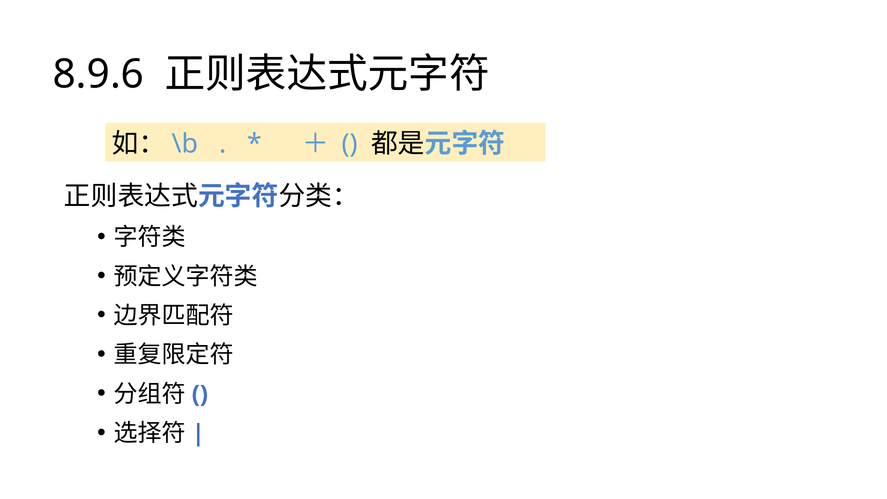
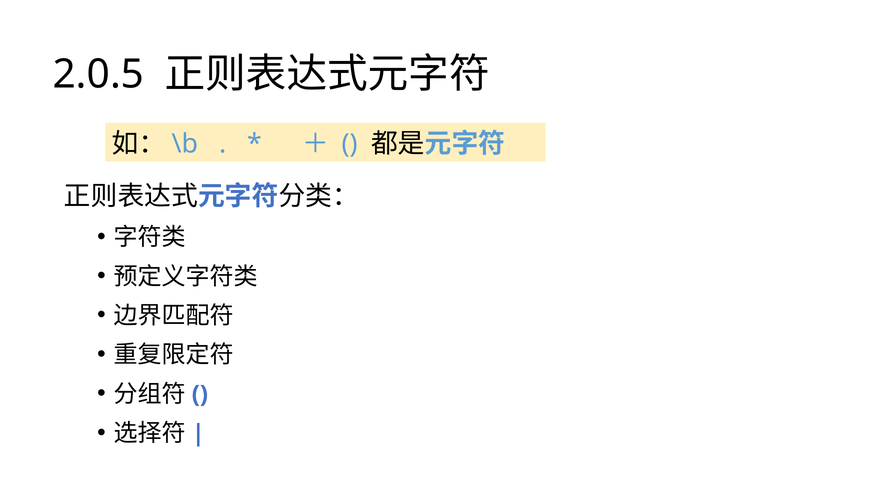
8.9.6: 8.9.6 -> 2.0.5
